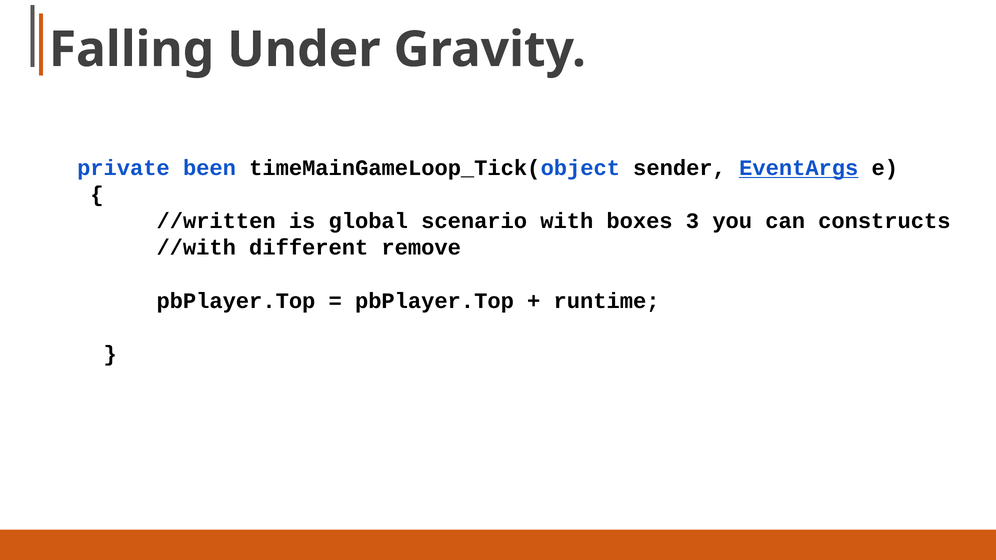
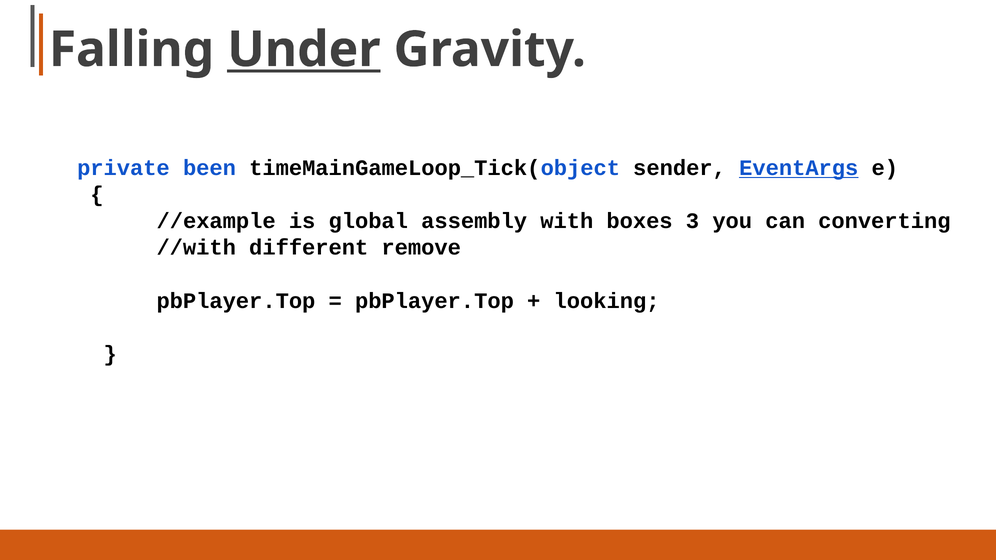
Under underline: none -> present
//written: //written -> //example
scenario: scenario -> assembly
constructs: constructs -> converting
runtime: runtime -> looking
